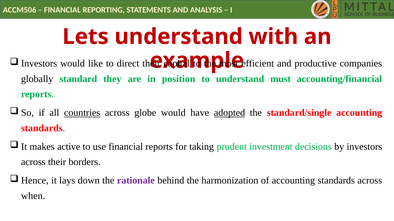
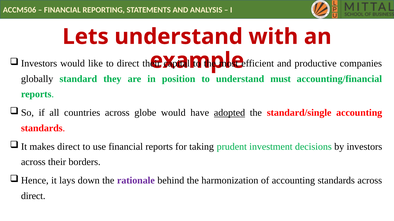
countries underline: present -> none
makes active: active -> direct
when at (33, 196): when -> direct
